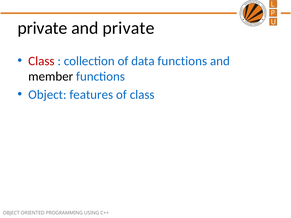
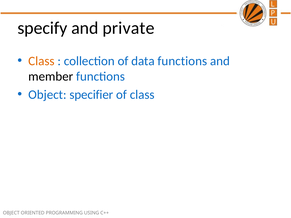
private at (42, 28): private -> specify
Class at (41, 61) colour: red -> orange
features: features -> specifier
